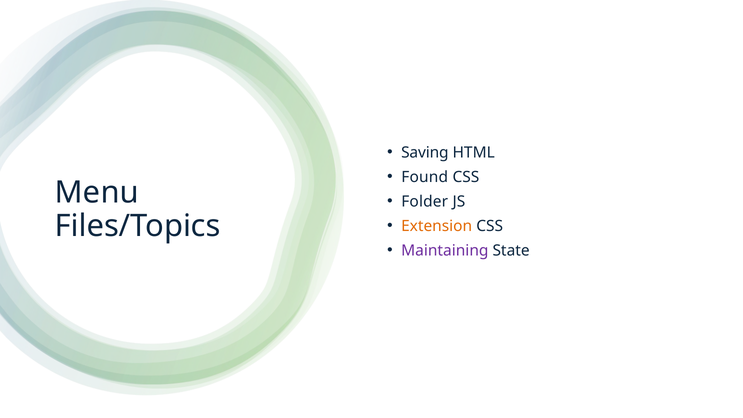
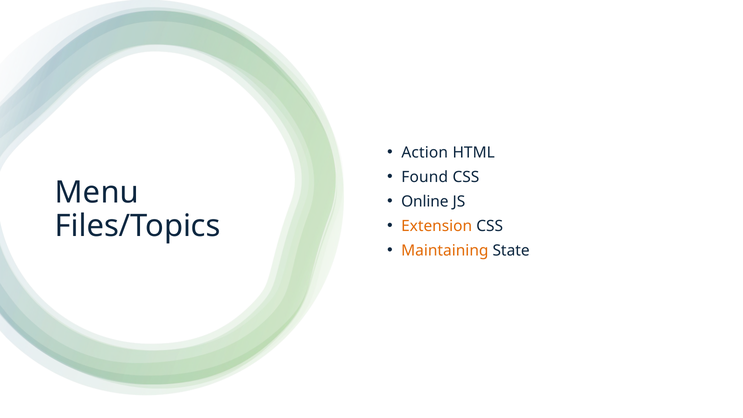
Saving: Saving -> Action
Folder: Folder -> Online
Maintaining colour: purple -> orange
